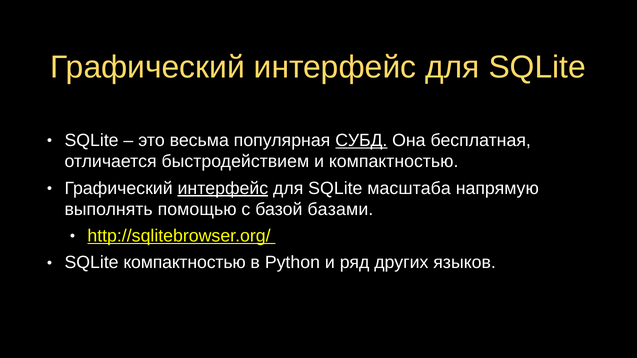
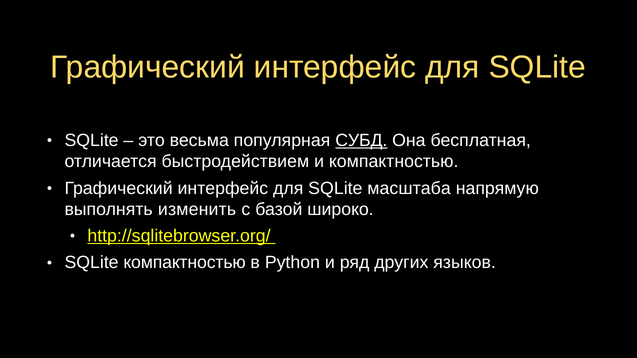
интерфейс at (223, 188) underline: present -> none
помощью: помощью -> изменить
базами: базами -> широко
